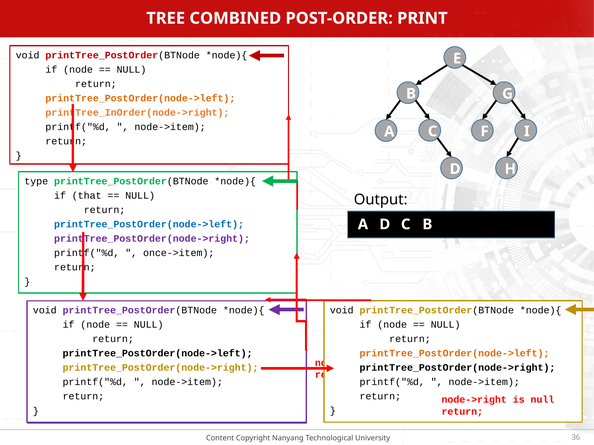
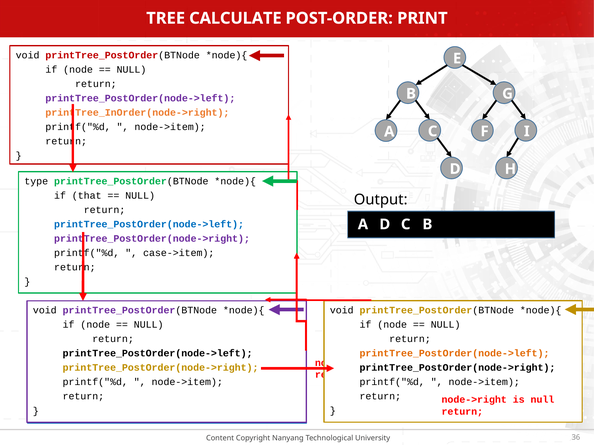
COMBINED: COMBINED -> CALCULATE
printTree_PostOrder(node->left at (140, 98) colour: orange -> purple
once->item: once->item -> case->item
